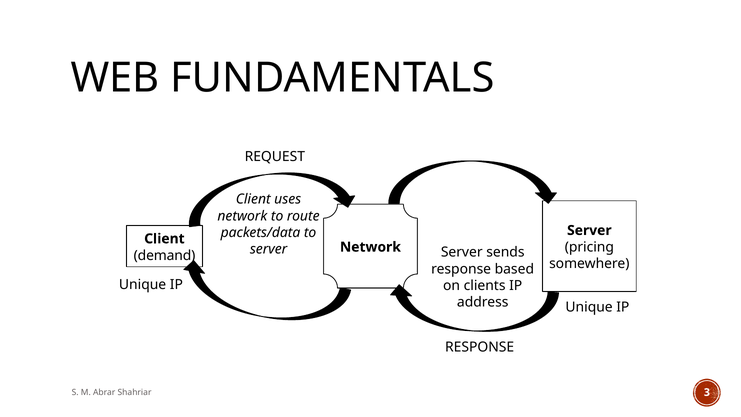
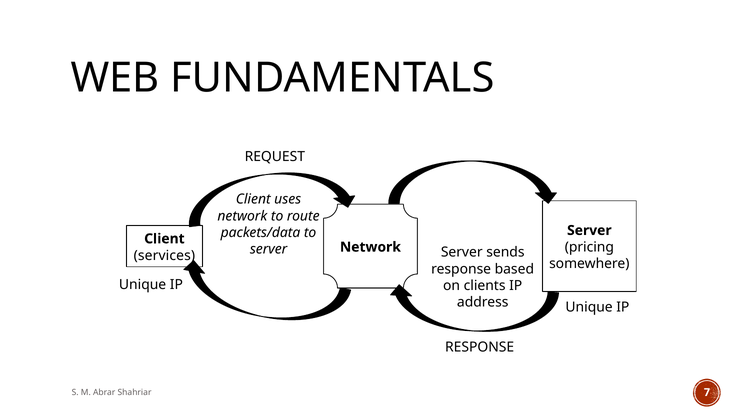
demand: demand -> services
3: 3 -> 7
